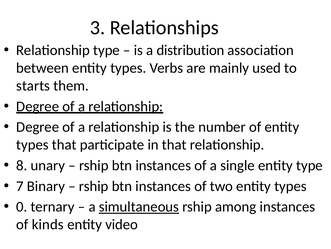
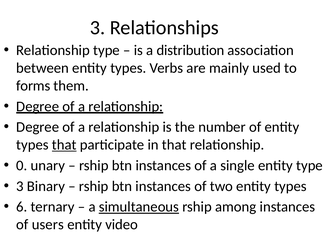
starts: starts -> forms
that at (64, 144) underline: none -> present
8: 8 -> 0
7 at (20, 186): 7 -> 3
0: 0 -> 6
kinds: kinds -> users
